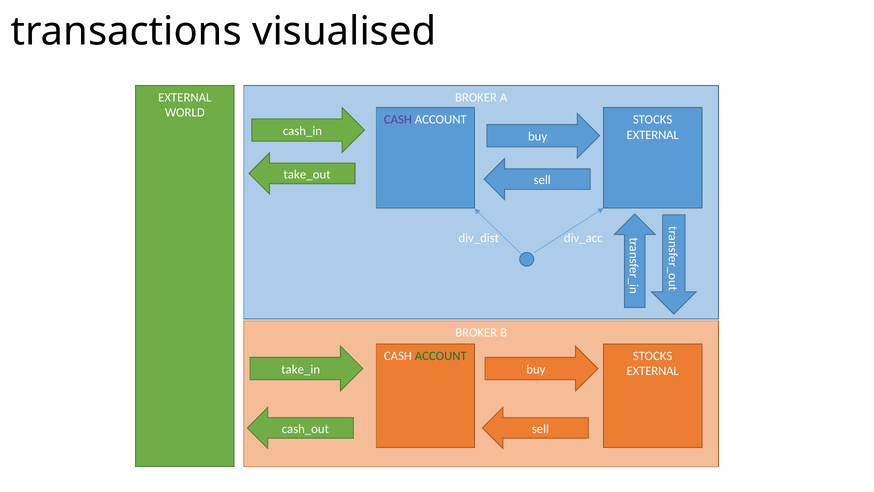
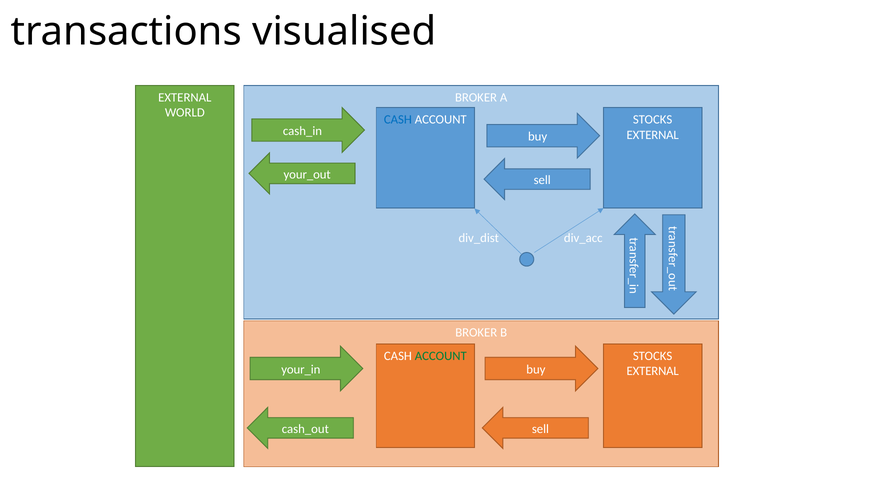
CASH at (398, 119) colour: purple -> blue
take_out: take_out -> your_out
take_in: take_in -> your_in
